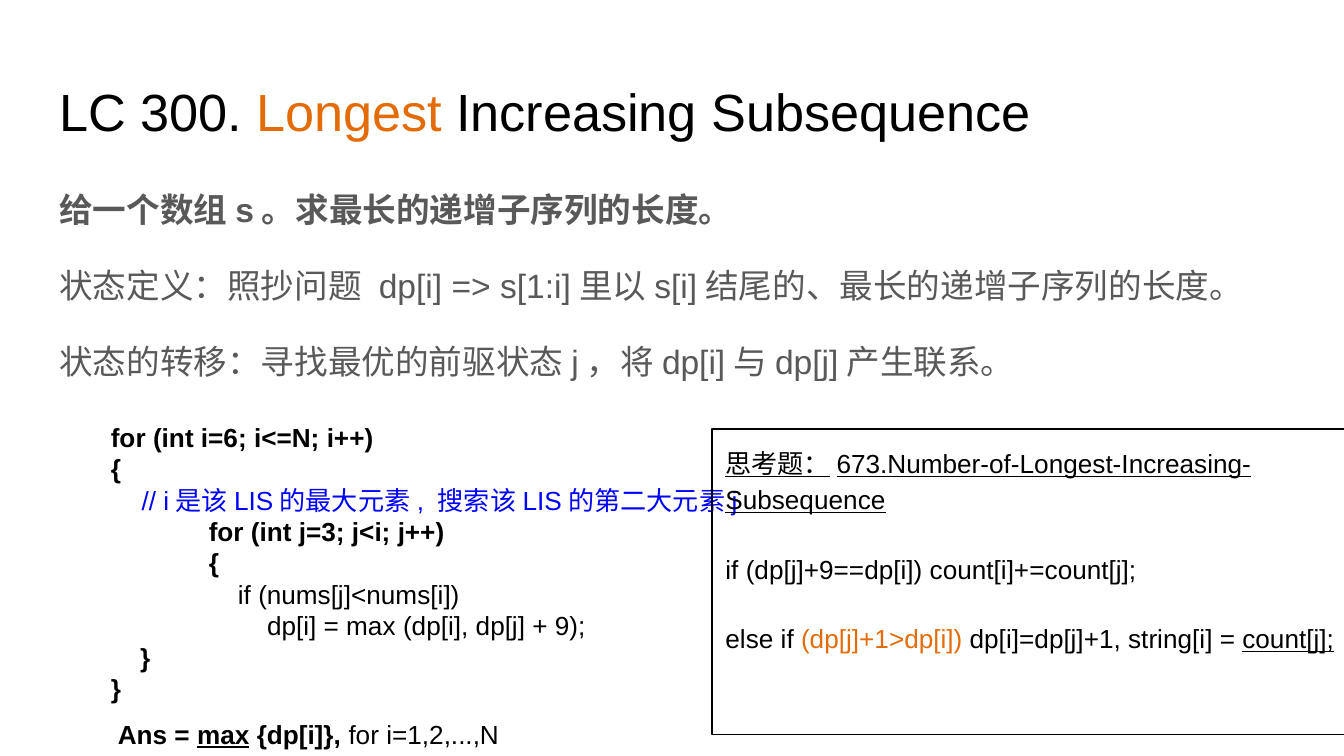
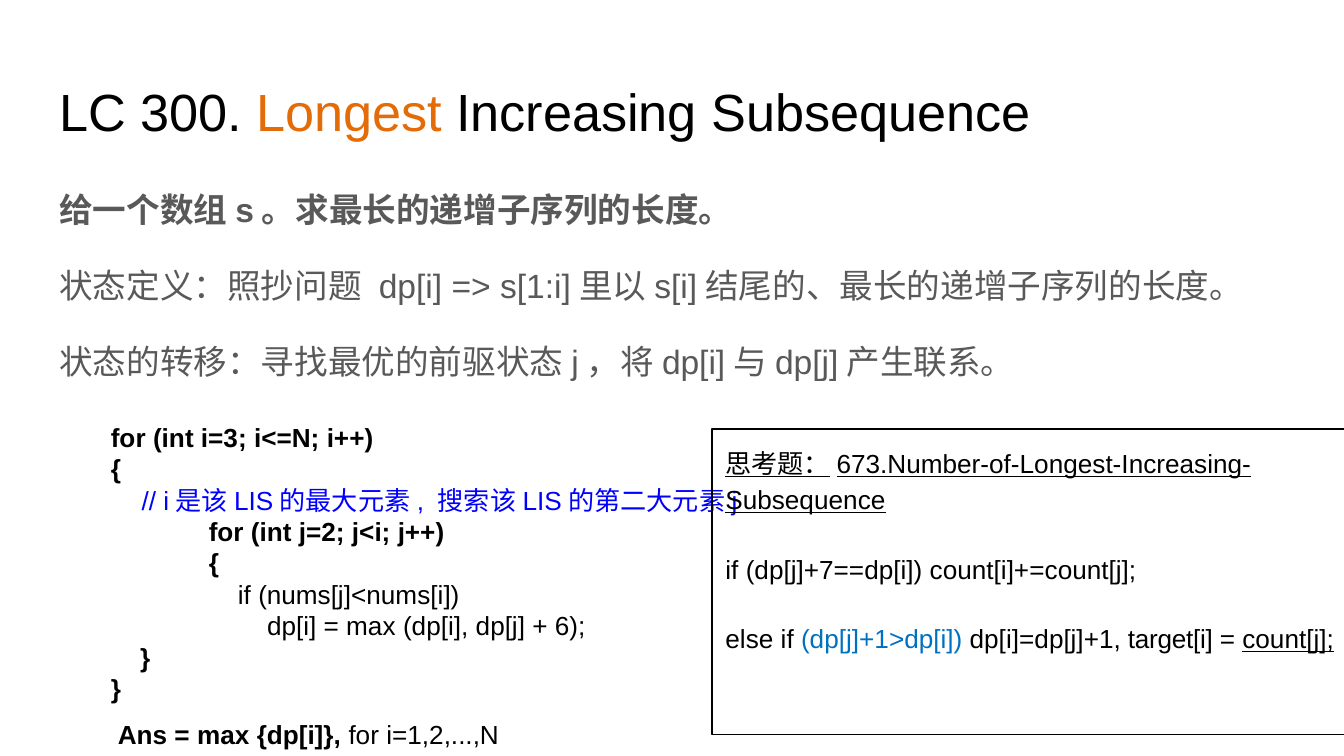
i=6: i=6 -> i=3
j=3: j=3 -> j=2
dp[j]+9==dp[i: dp[j]+9==dp[i -> dp[j]+7==dp[i
9: 9 -> 6
dp[j]+1>dp[i colour: orange -> blue
string[i: string[i -> target[i
max at (223, 736) underline: present -> none
